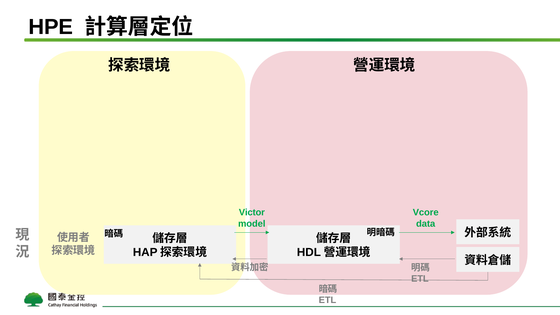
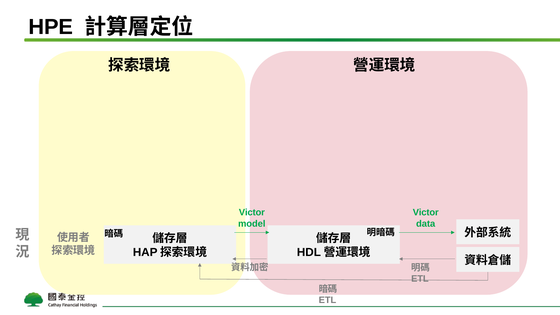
Vcore at (426, 213): Vcore -> Victor
